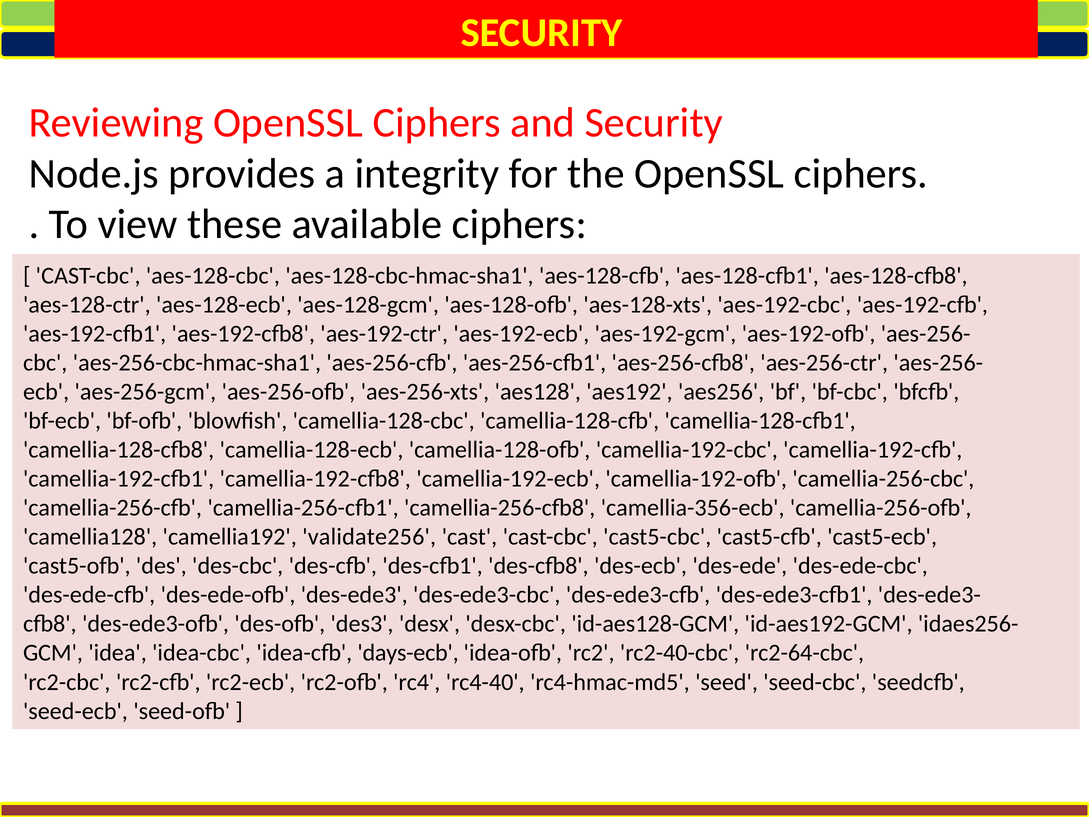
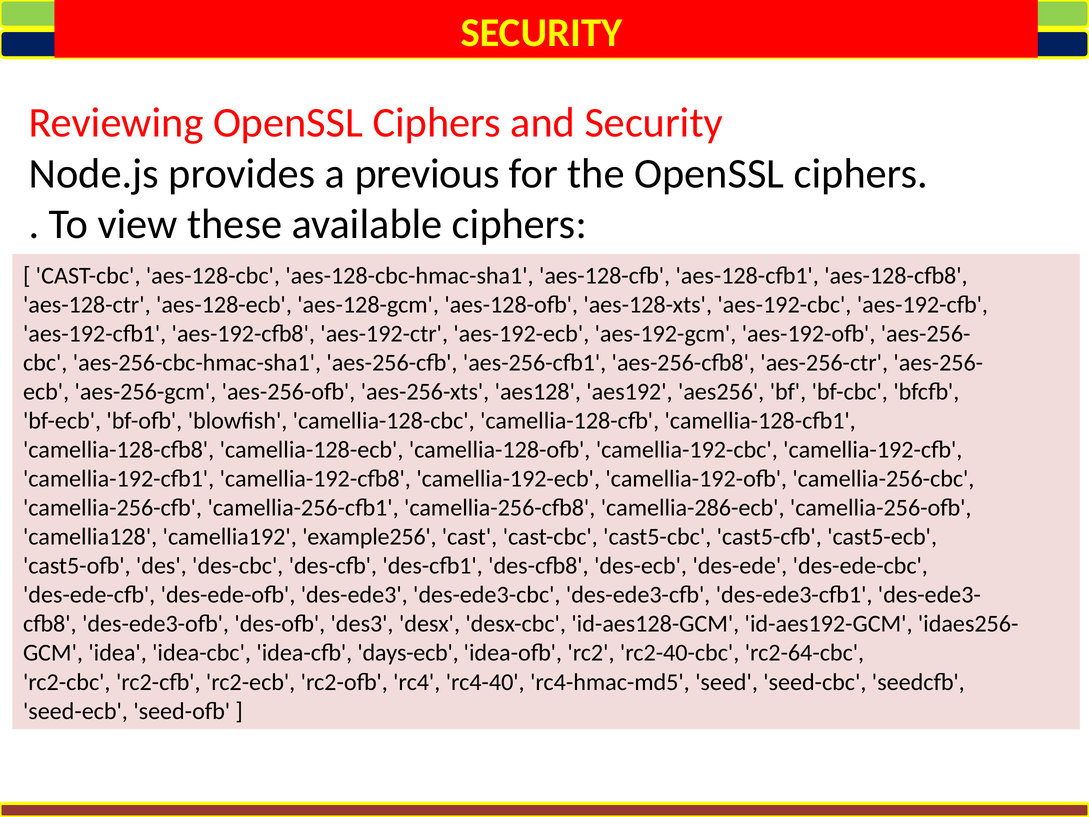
integrity: integrity -> previous
camellia-356-ecb: camellia-356-ecb -> camellia-286-ecb
validate256: validate256 -> example256
